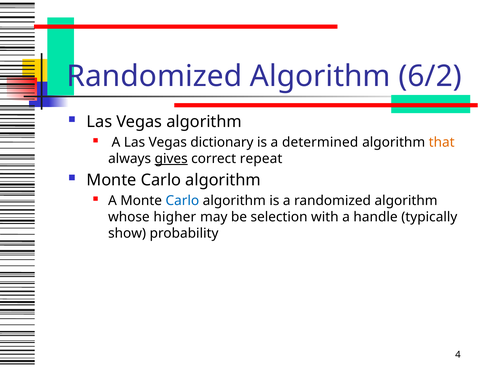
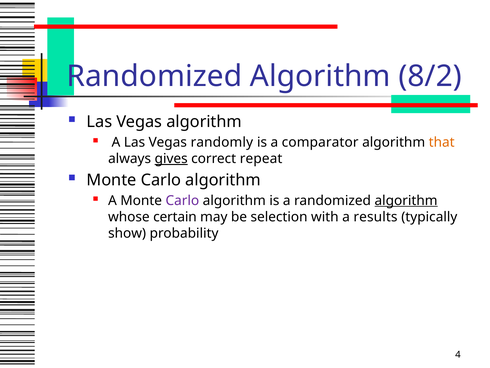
6/2: 6/2 -> 8/2
dictionary: dictionary -> randomly
determined: determined -> comparator
Carlo at (182, 200) colour: blue -> purple
algorithm at (406, 200) underline: none -> present
higher: higher -> certain
handle: handle -> results
